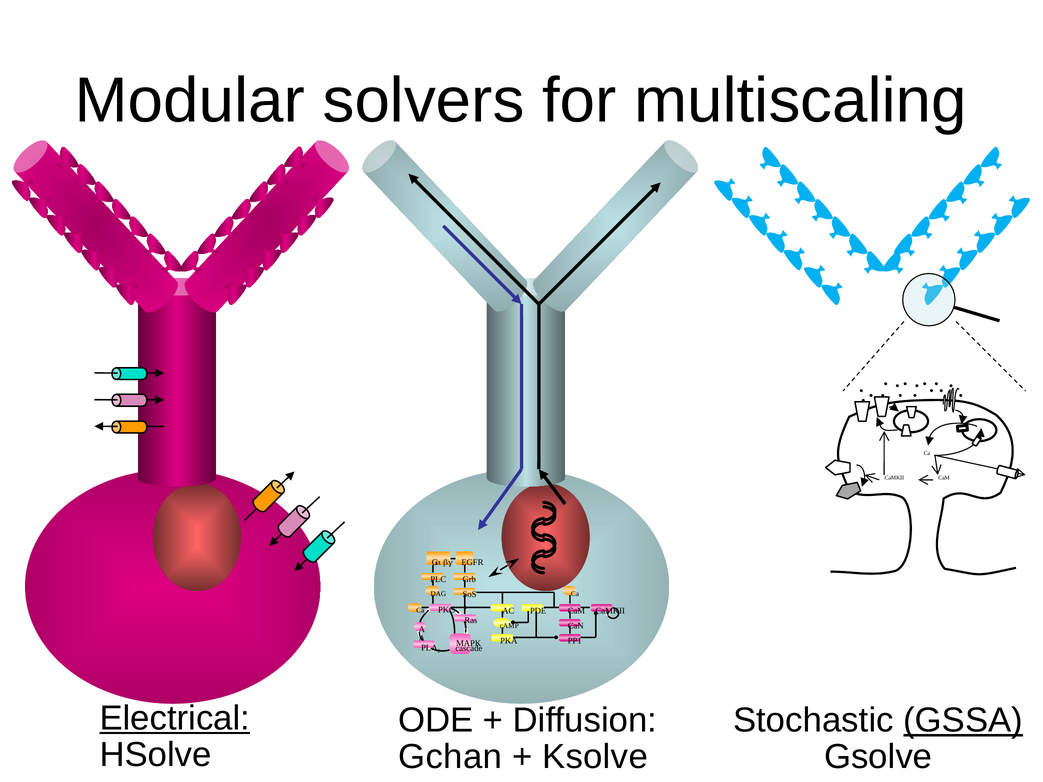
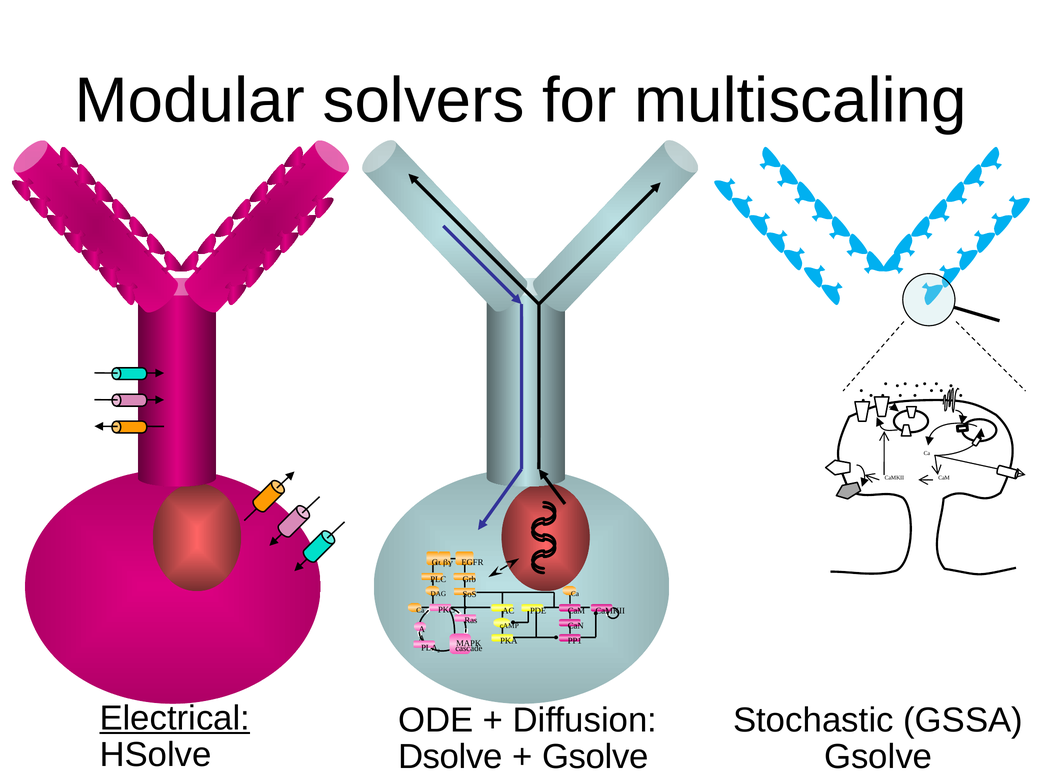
GSSA underline: present -> none
Gchan: Gchan -> Dsolve
Ksolve at (595, 757): Ksolve -> Gsolve
